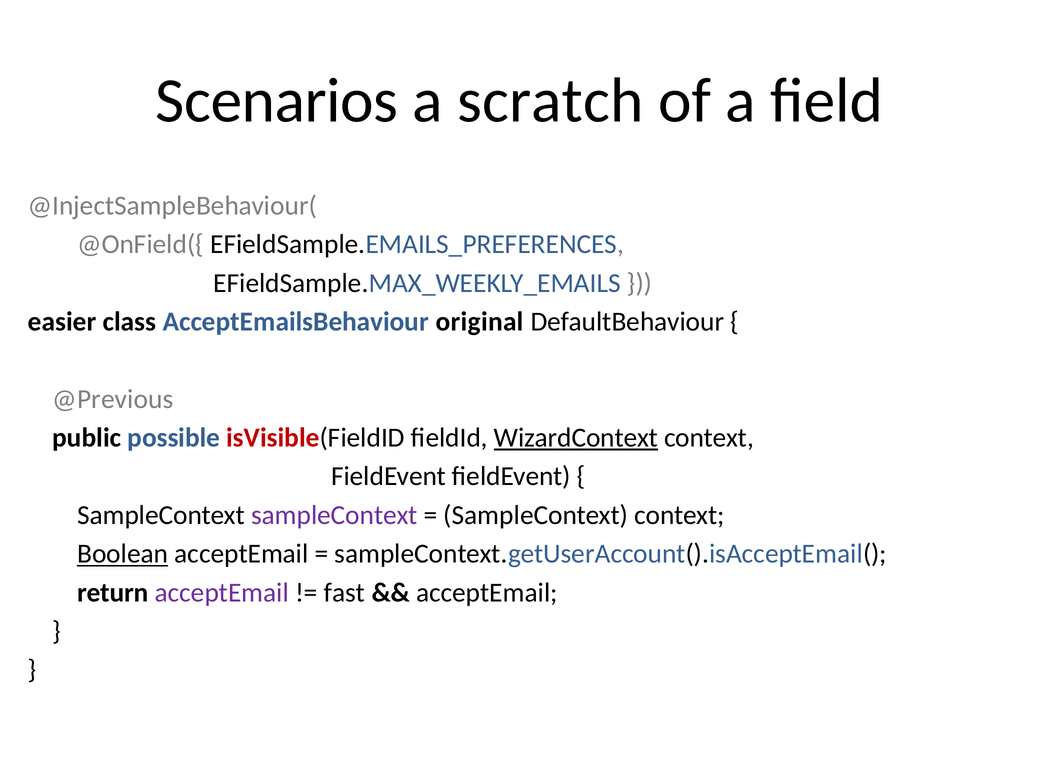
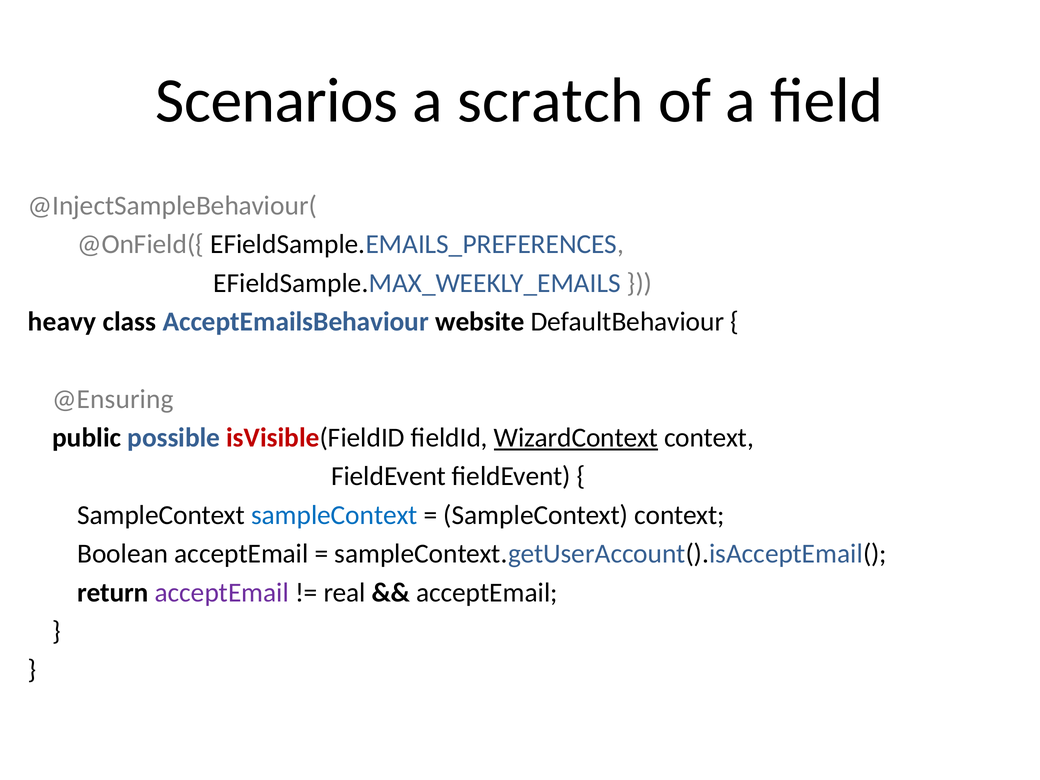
easier: easier -> heavy
original: original -> website
@Previous: @Previous -> @Ensuring
sampleContext at (334, 515) colour: purple -> blue
Boolean underline: present -> none
fast: fast -> real
